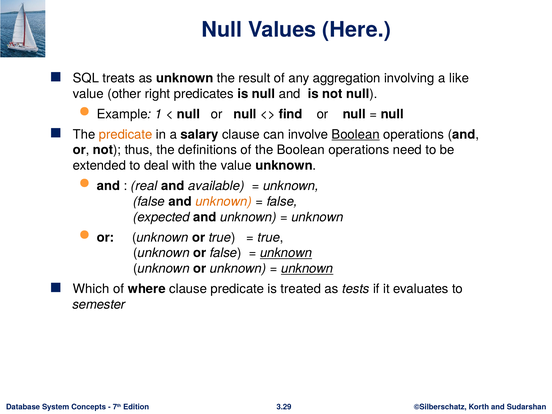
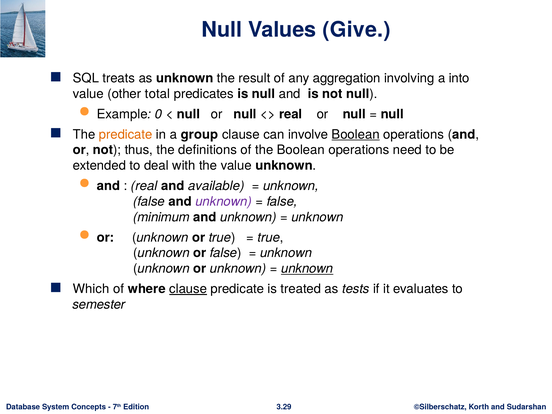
Here: Here -> Give
like: like -> into
right: right -> total
1: 1 -> 0
find at (291, 114): find -> real
salary: salary -> group
unknown at (224, 202) colour: orange -> purple
expected: expected -> minimum
unknown at (286, 253) underline: present -> none
clause at (188, 289) underline: none -> present
